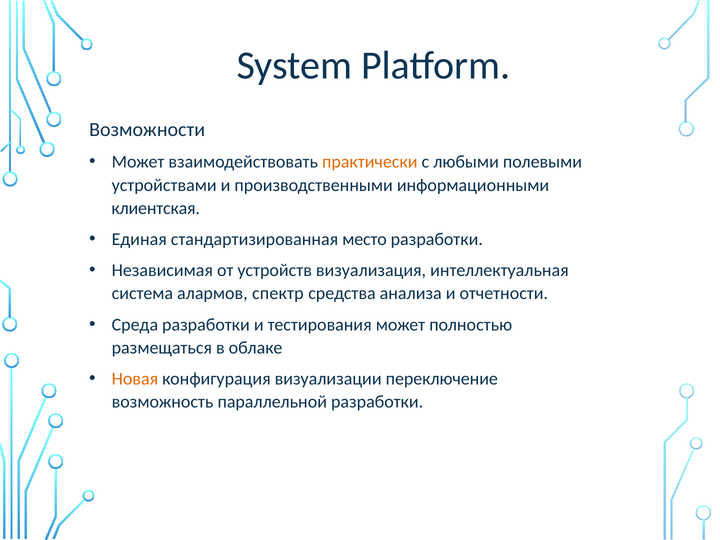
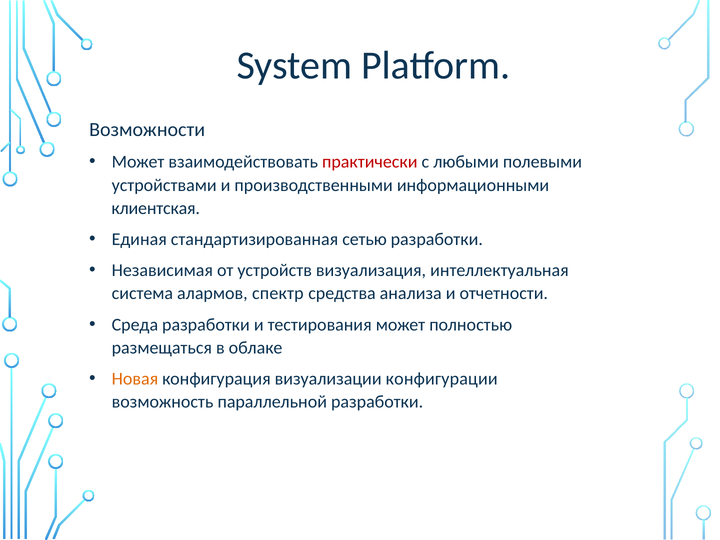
практически colour: orange -> red
место: место -> сетью
переключение: переключение -> конфигурации
